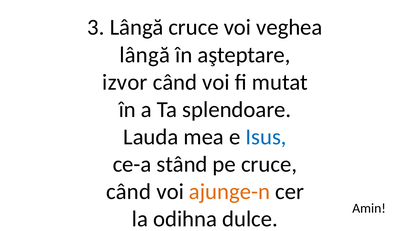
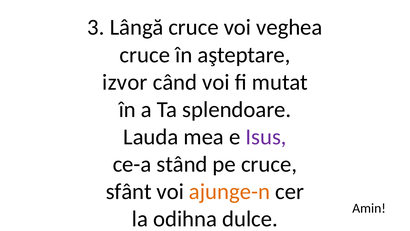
lângă at (145, 55): lângă -> cruce
Isus colour: blue -> purple
când at (129, 191): când -> sfânt
